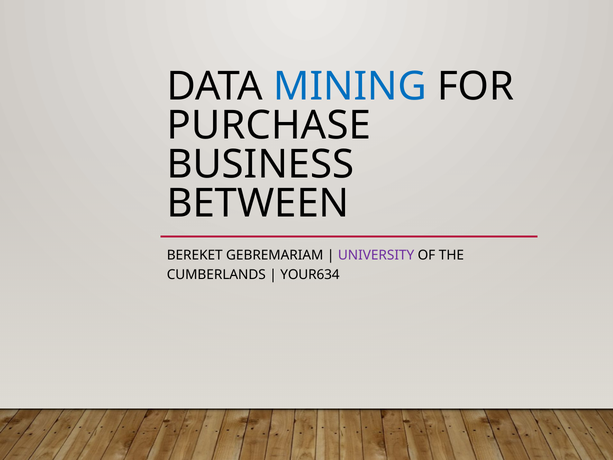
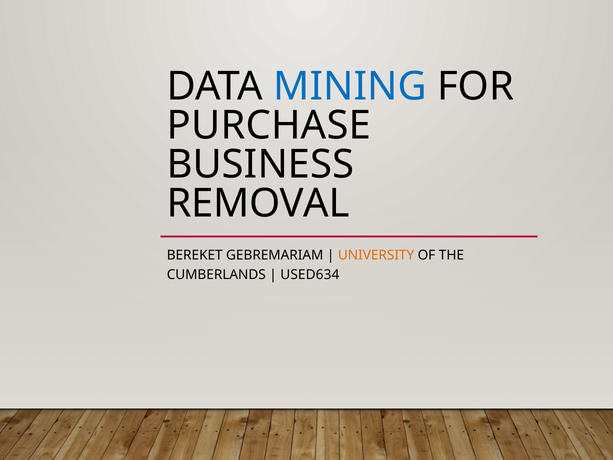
BETWEEN: BETWEEN -> REMOVAL
UNIVERSITY colour: purple -> orange
YOUR634: YOUR634 -> USED634
